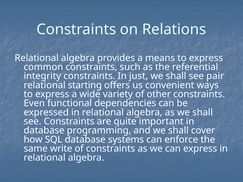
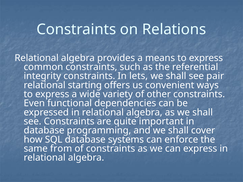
just: just -> lets
write: write -> from
